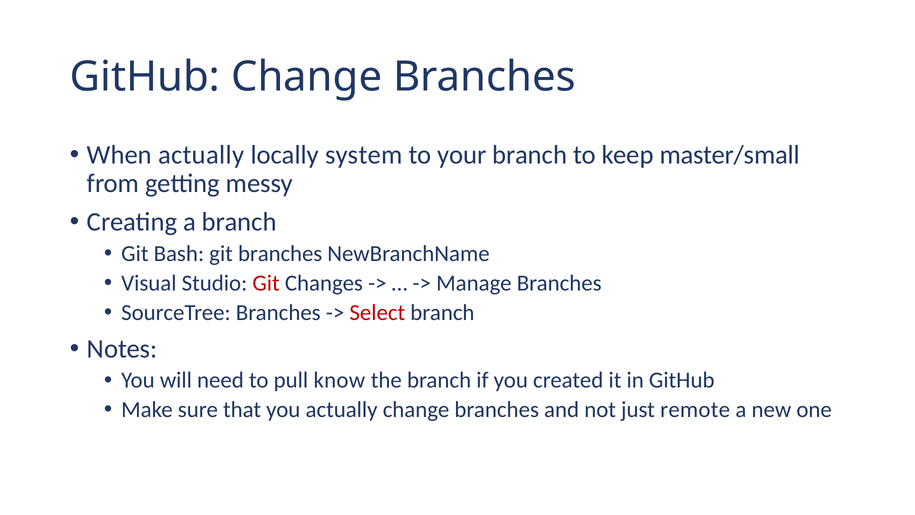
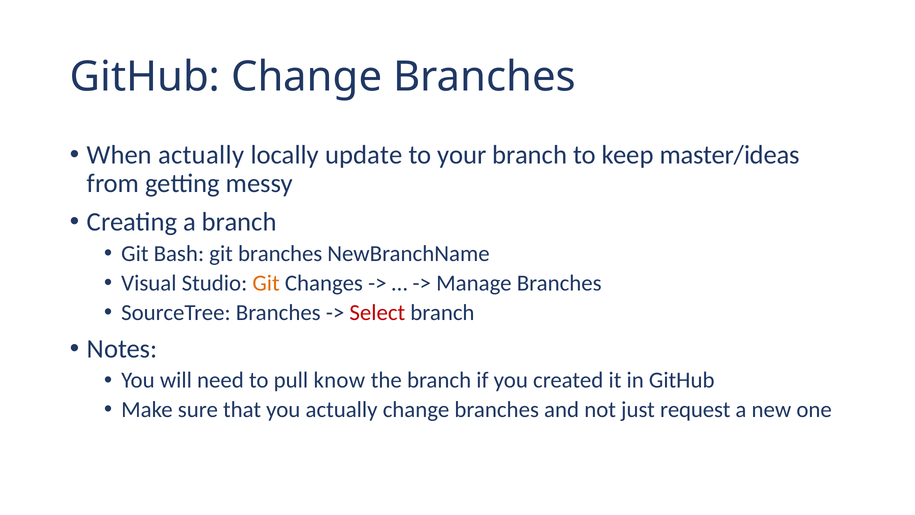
system: system -> update
master/small: master/small -> master/ideas
Git at (266, 283) colour: red -> orange
remote: remote -> request
